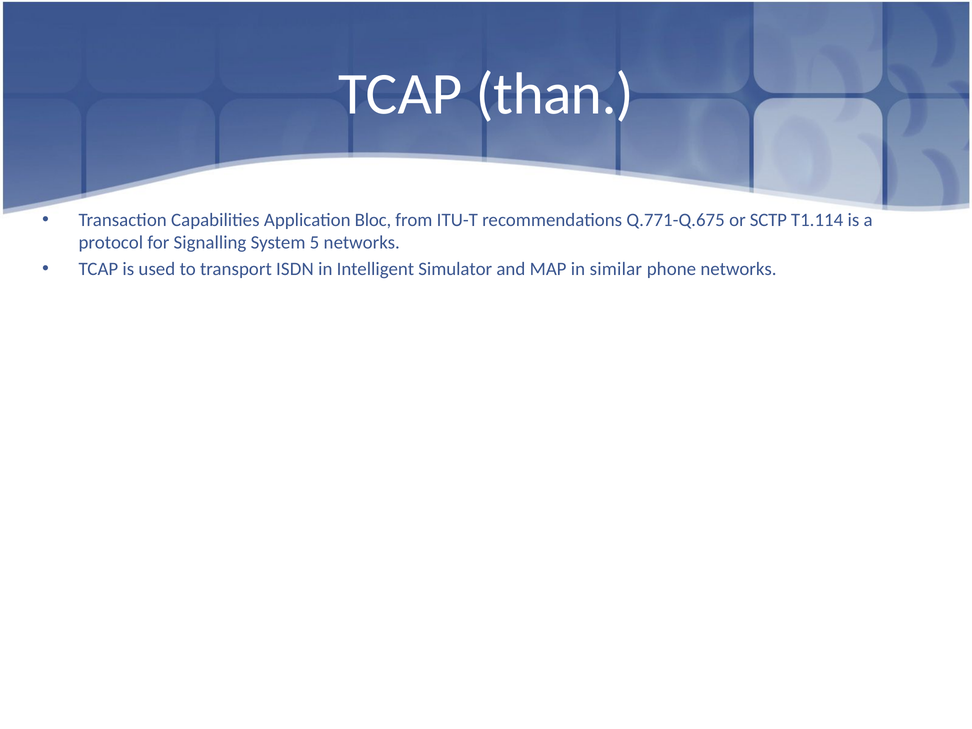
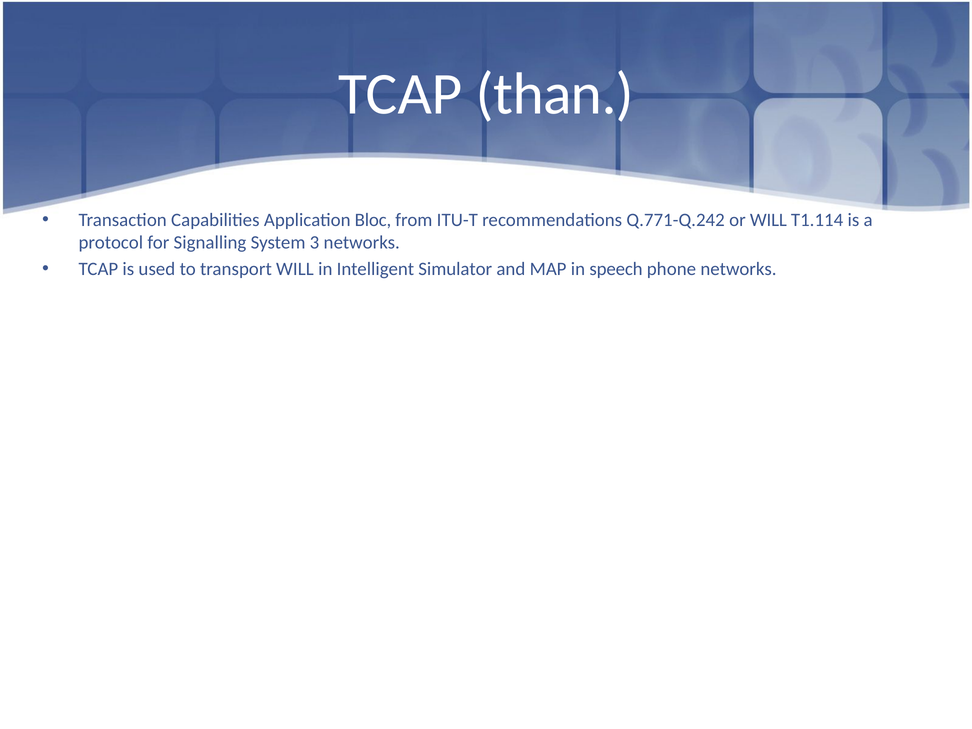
Q.771-Q.675: Q.771-Q.675 -> Q.771-Q.242
or SCTP: SCTP -> WILL
5: 5 -> 3
transport ISDN: ISDN -> WILL
similar: similar -> speech
